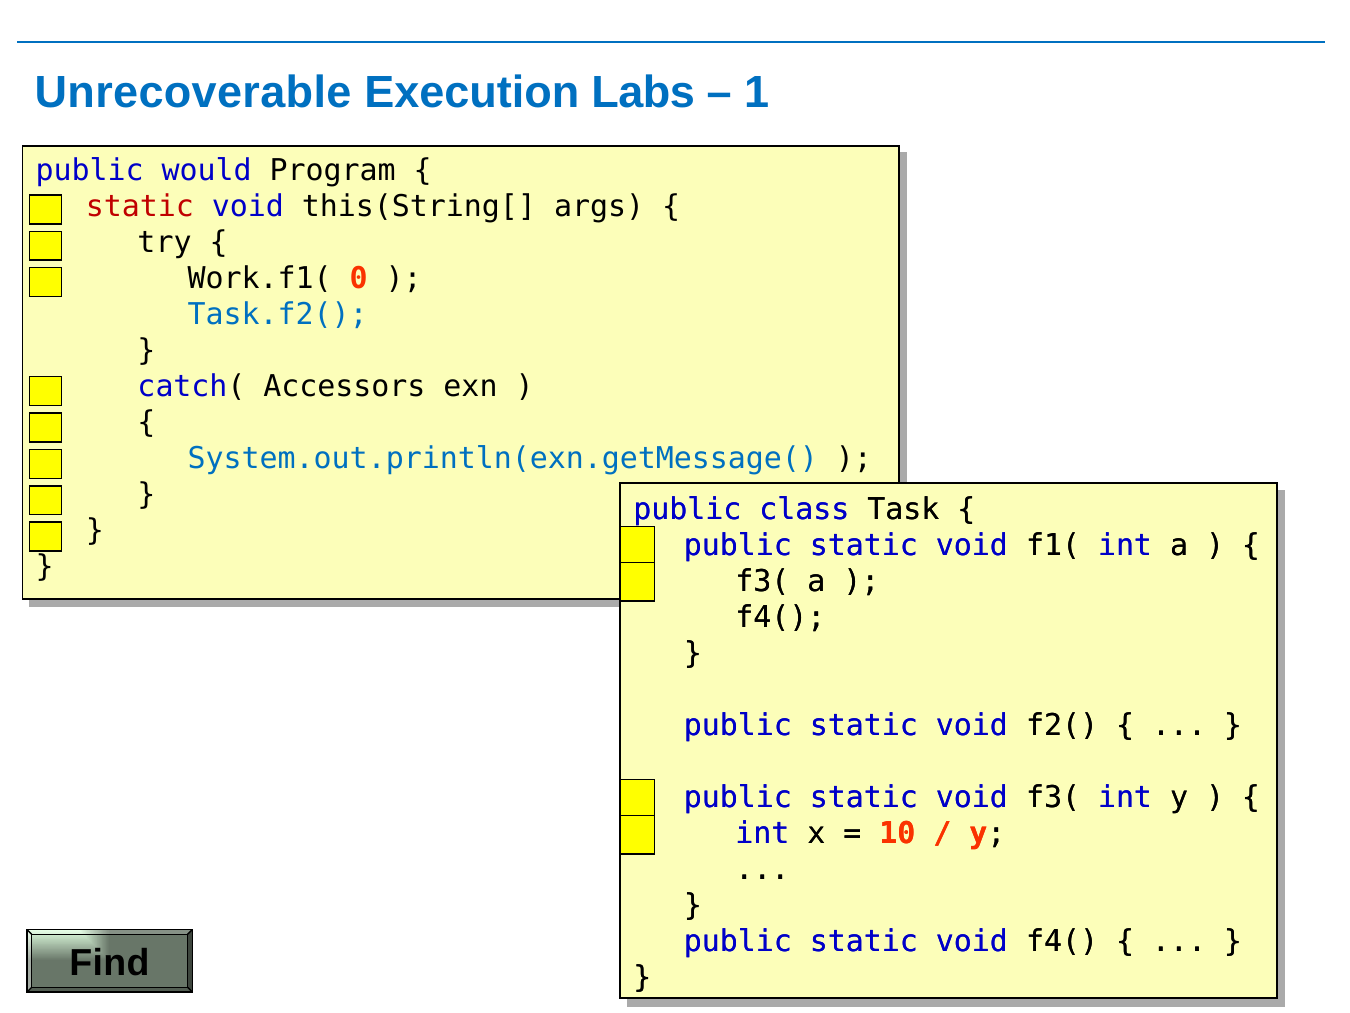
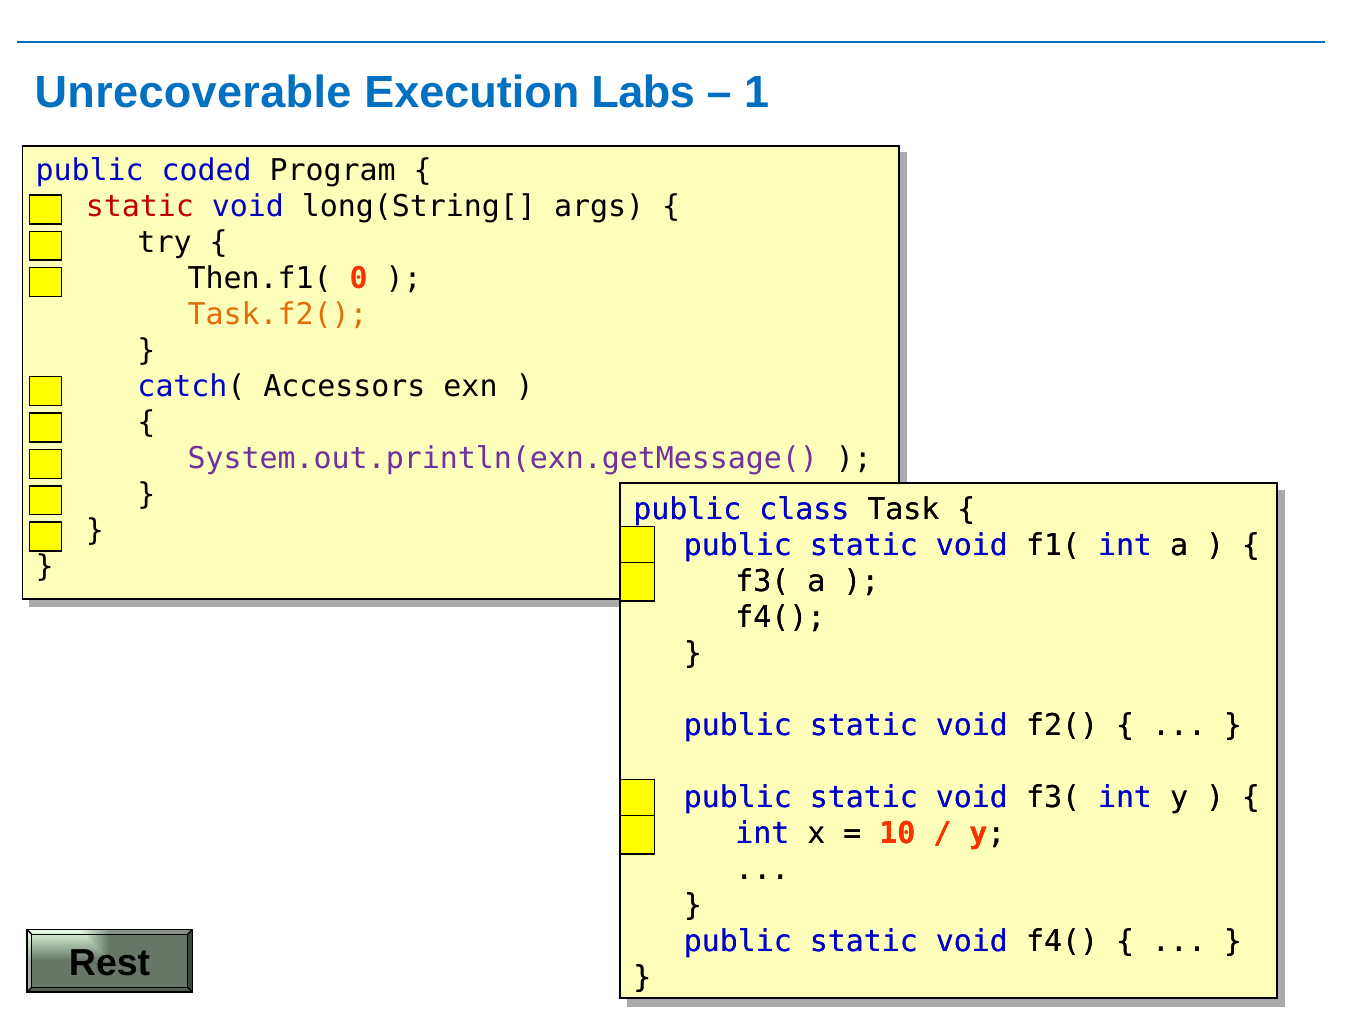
would: would -> coded
this(String[: this(String[ -> long(String[
Work.f1(: Work.f1( -> Then.f1(
Task.f2( colour: blue -> orange
System.out.println(exn.getMessage( colour: blue -> purple
Find: Find -> Rest
